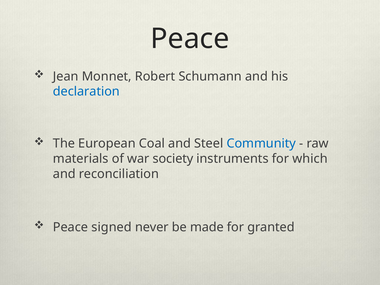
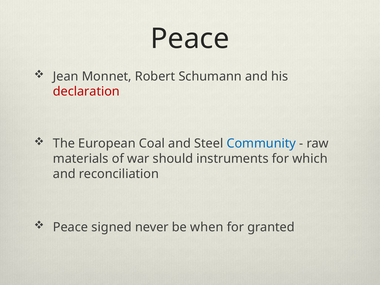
declaration colour: blue -> red
society: society -> should
made: made -> when
